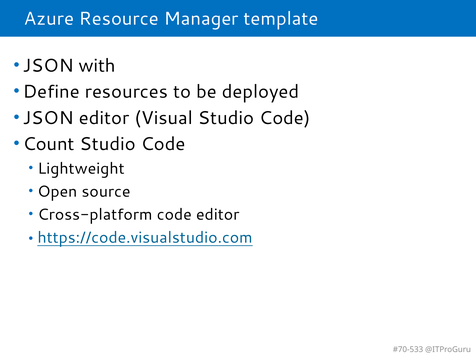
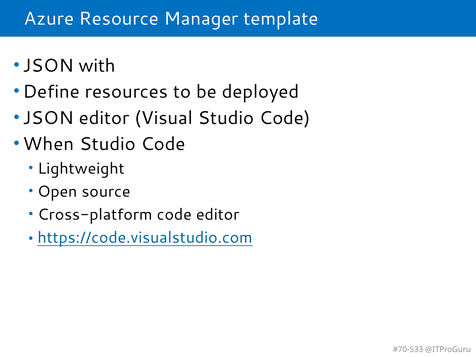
Count: Count -> When
